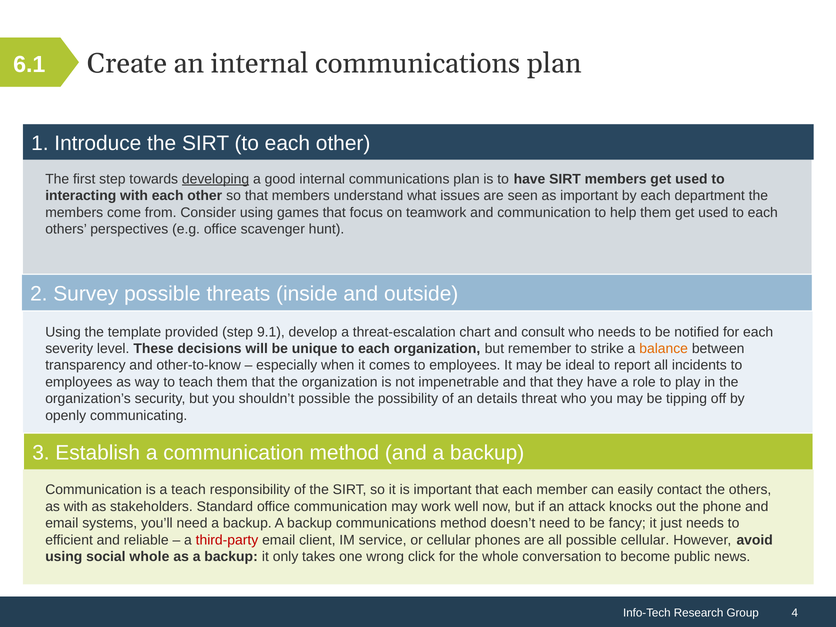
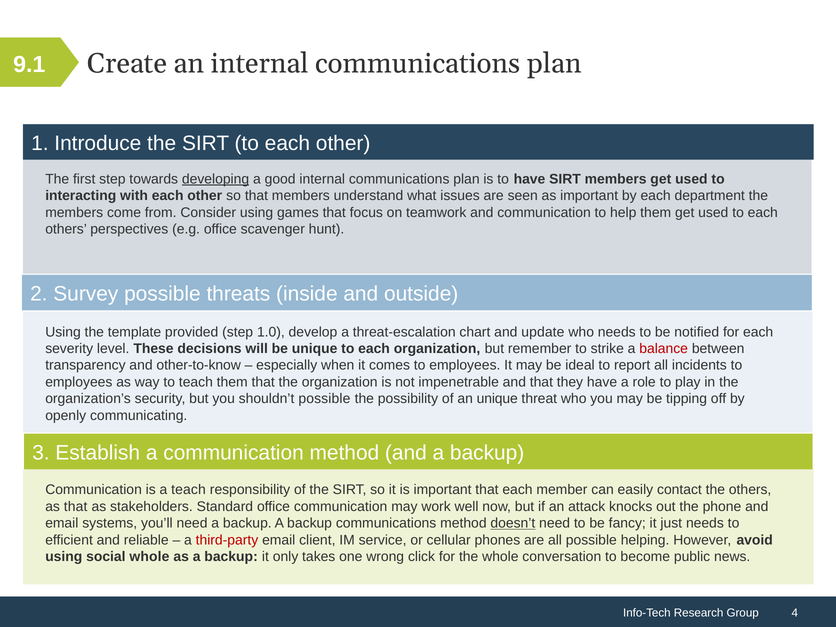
6.1: 6.1 -> 9.1
9.1: 9.1 -> 1.0
consult: consult -> update
balance colour: orange -> red
an details: details -> unique
as with: with -> that
doesn’t underline: none -> present
possible cellular: cellular -> helping
